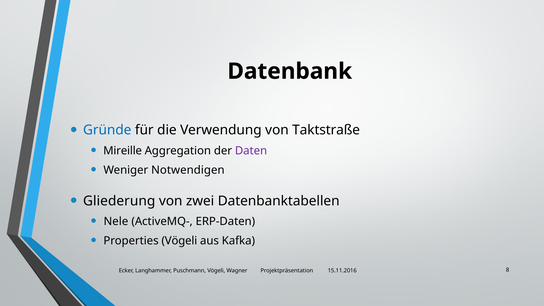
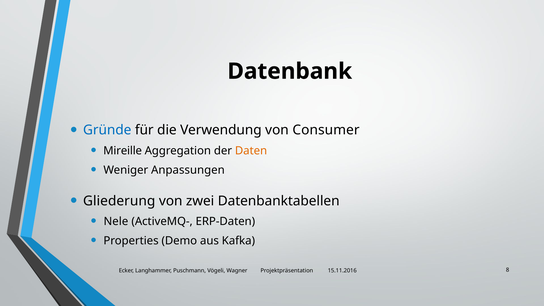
Taktstraße: Taktstraße -> Consumer
Daten colour: purple -> orange
Notwendigen: Notwendigen -> Anpassungen
Properties Vögeli: Vögeli -> Demo
